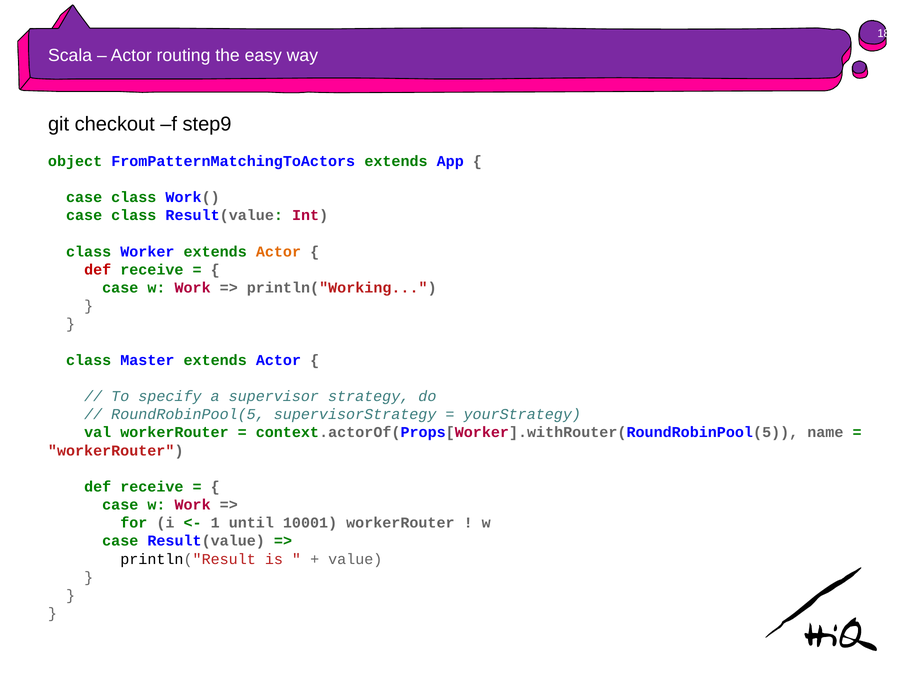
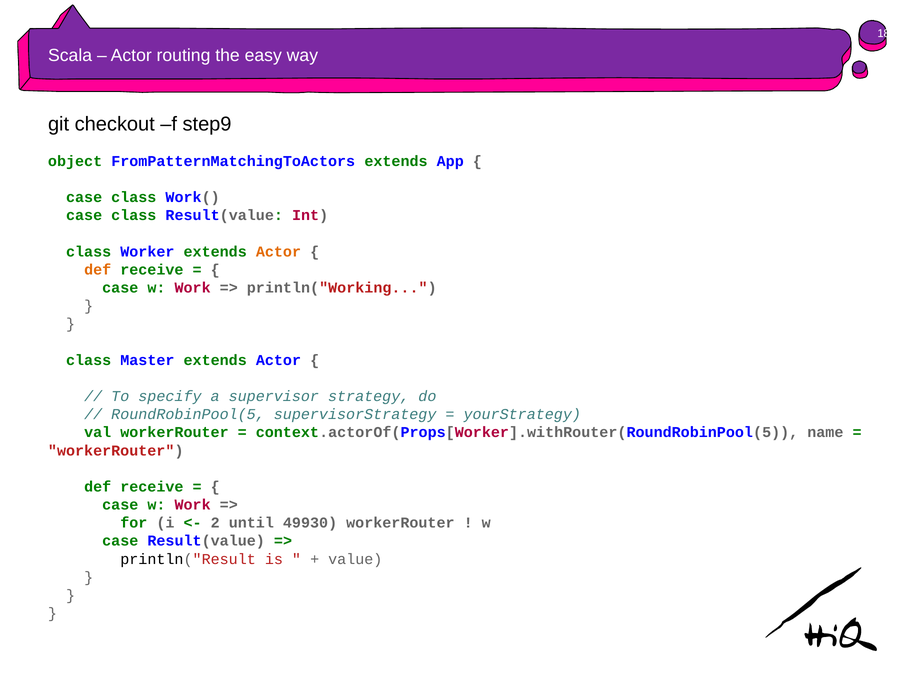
def at (98, 270) colour: red -> orange
1: 1 -> 2
10001: 10001 -> 49930
